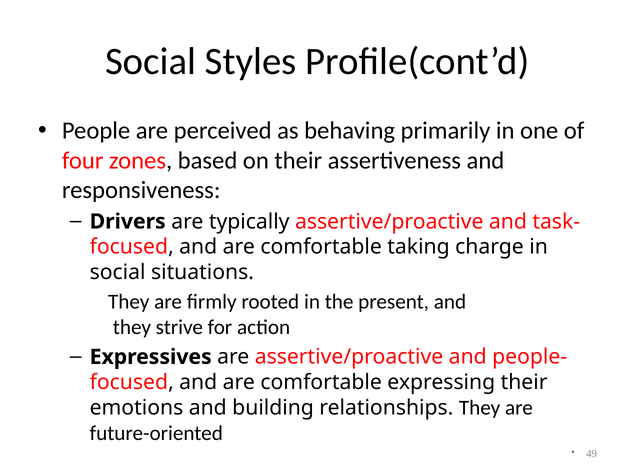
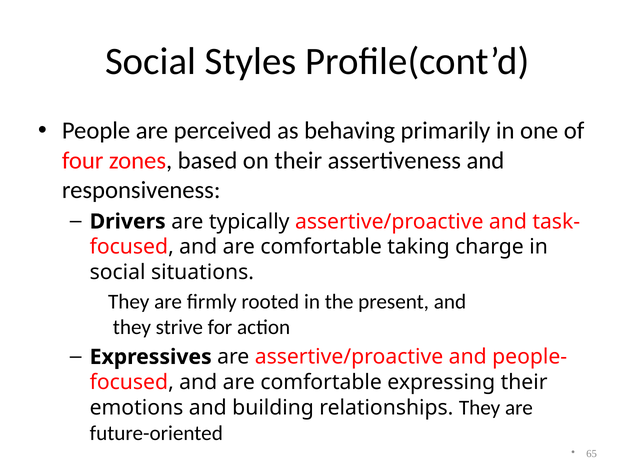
49: 49 -> 65
